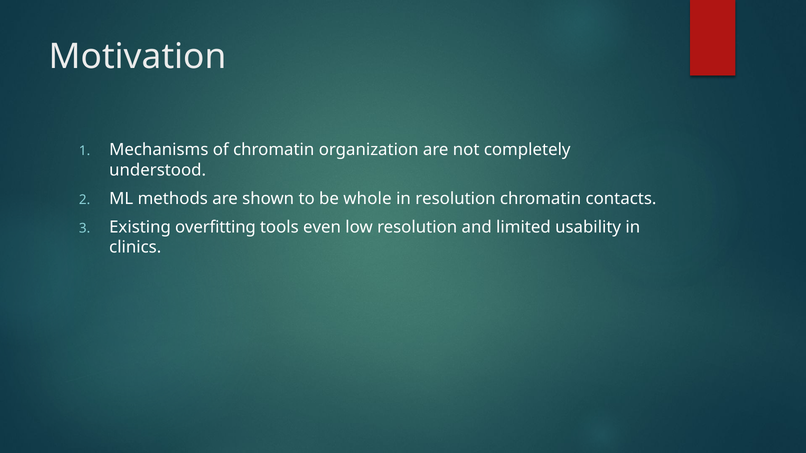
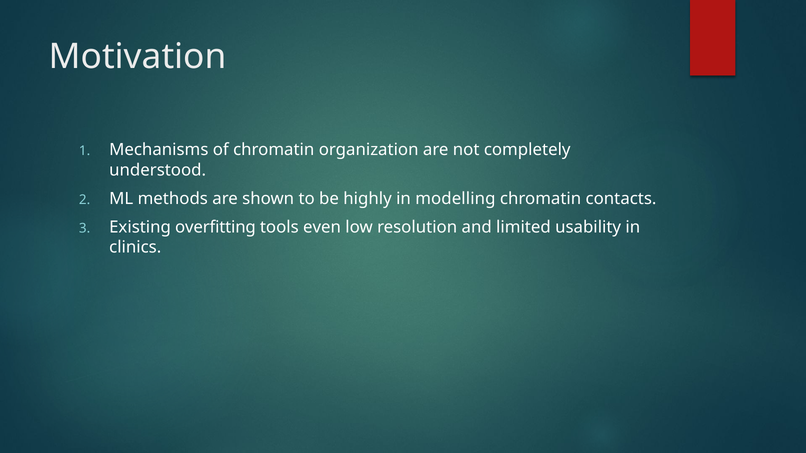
whole: whole -> highly
in resolution: resolution -> modelling
